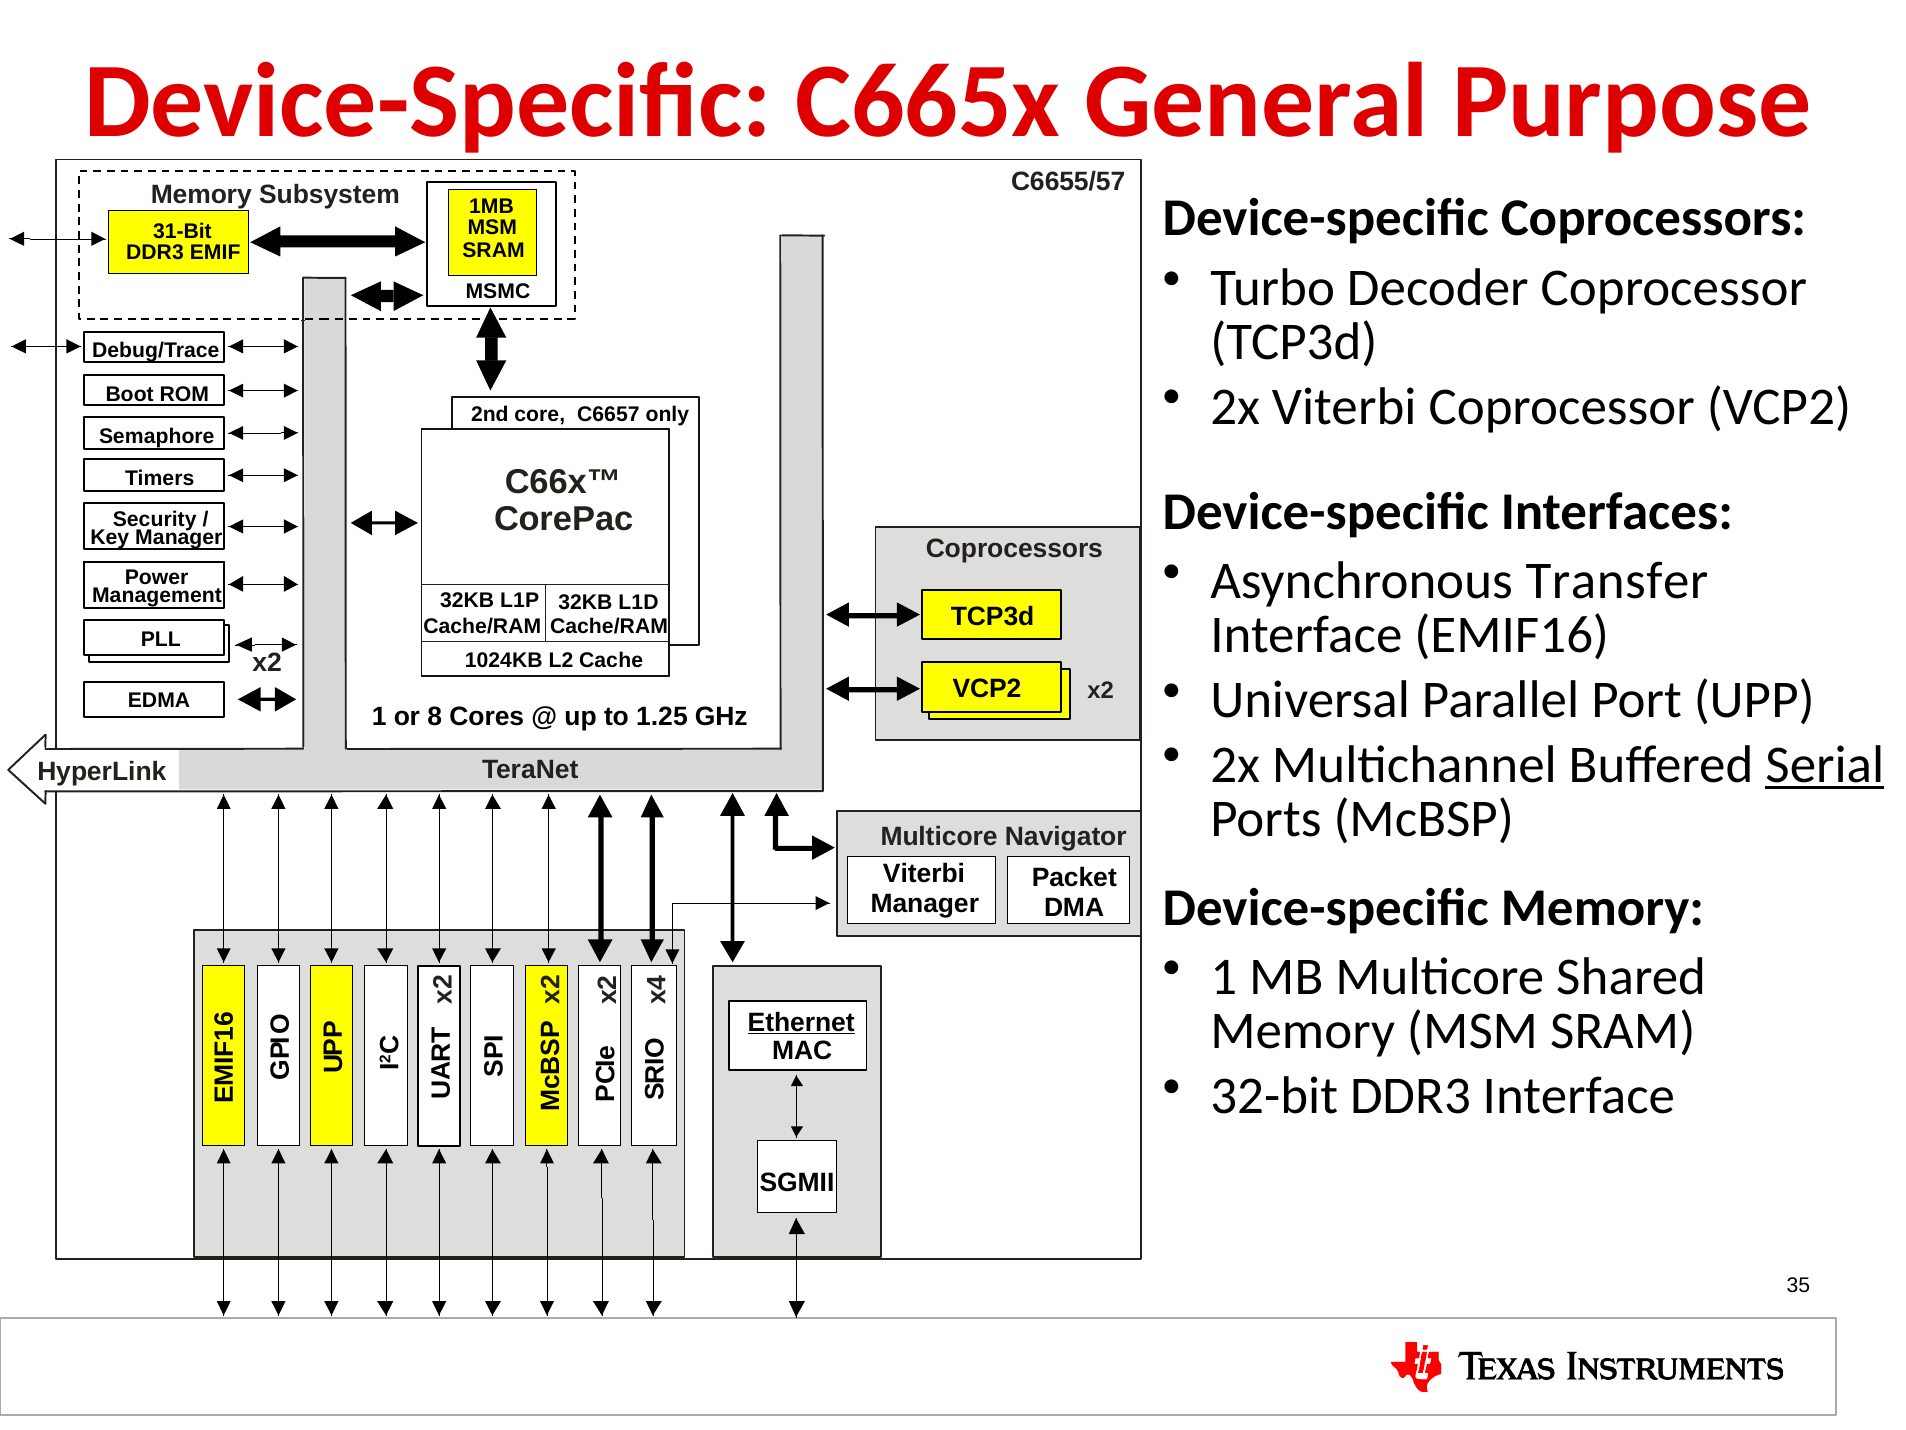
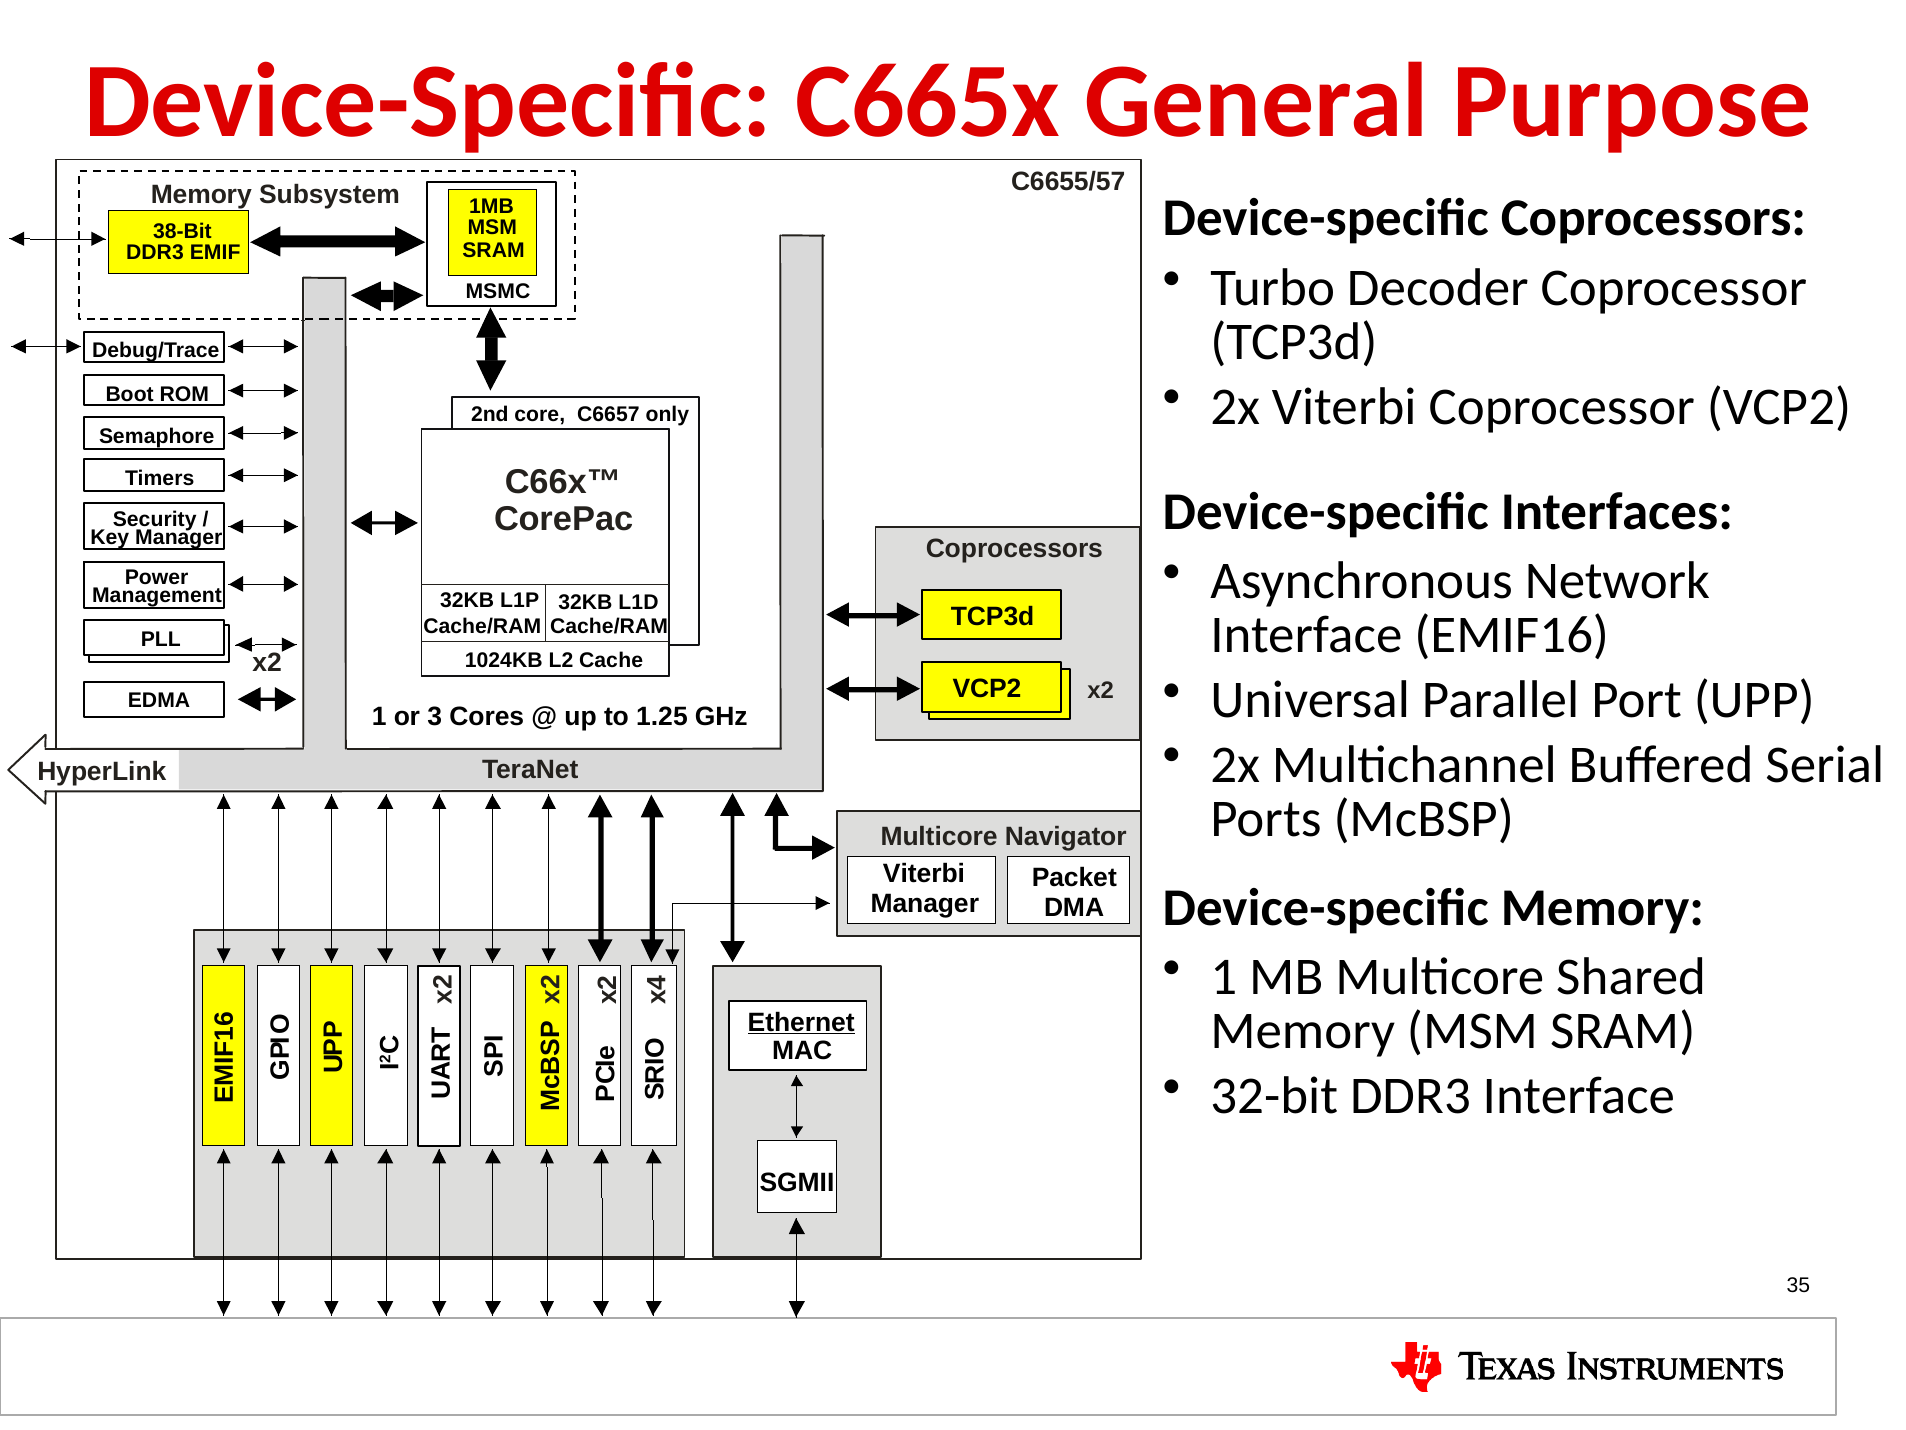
31-Bit: 31-Bit -> 38-Bit
Transfer: Transfer -> Network
8: 8 -> 3
Serial underline: present -> none
